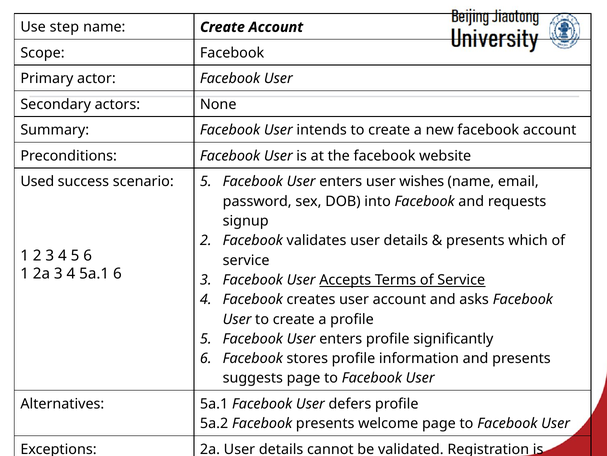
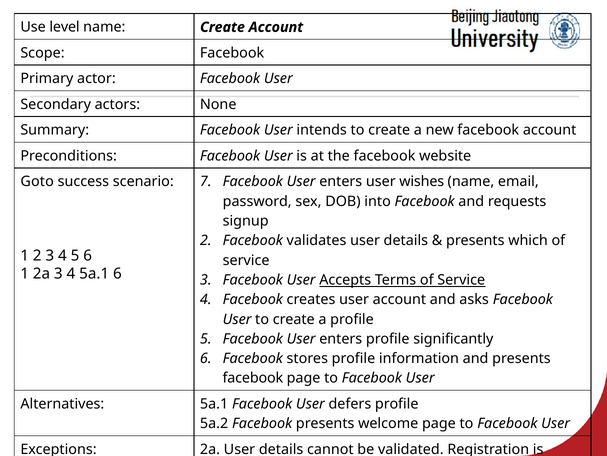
step: step -> level
Used: Used -> Goto
scenario 5: 5 -> 7
suggests at (253, 378): suggests -> facebook
